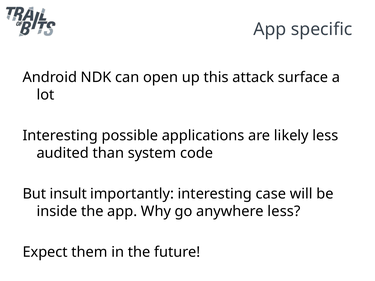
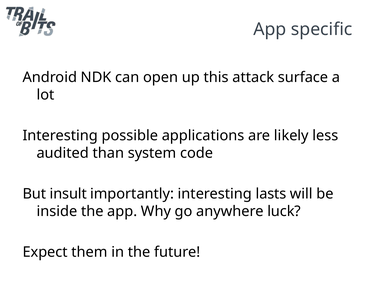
case: case -> lasts
anywhere less: less -> luck
